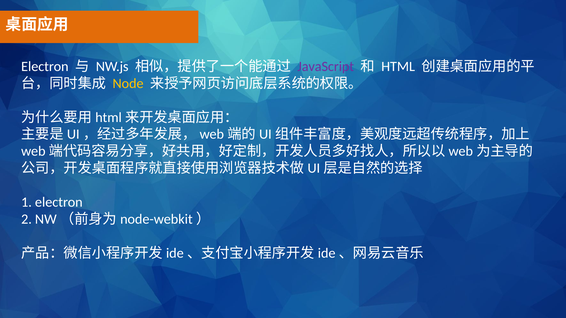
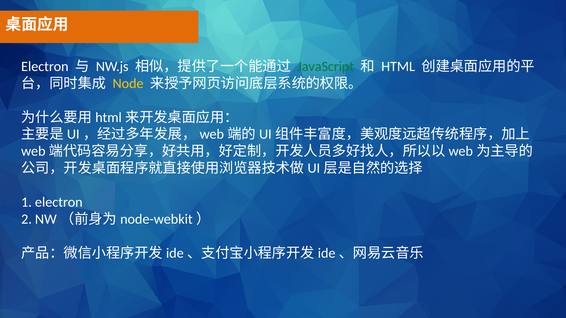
JavaScript colour: purple -> green
